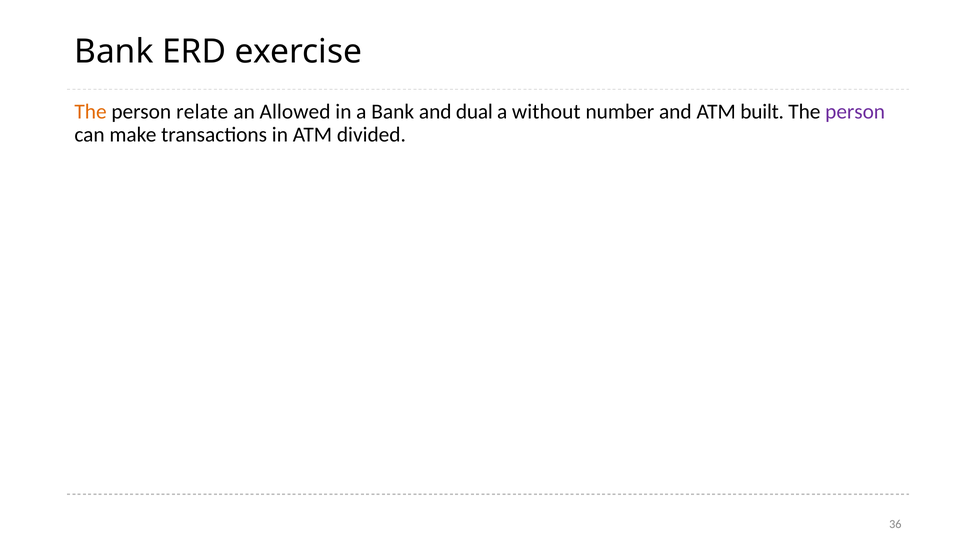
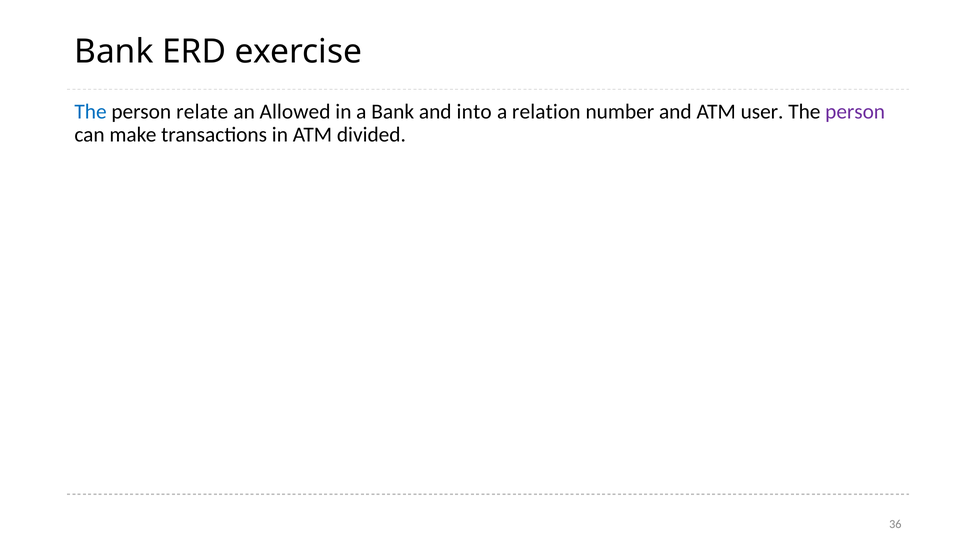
The at (91, 112) colour: orange -> blue
dual: dual -> into
without: without -> relation
built: built -> user
